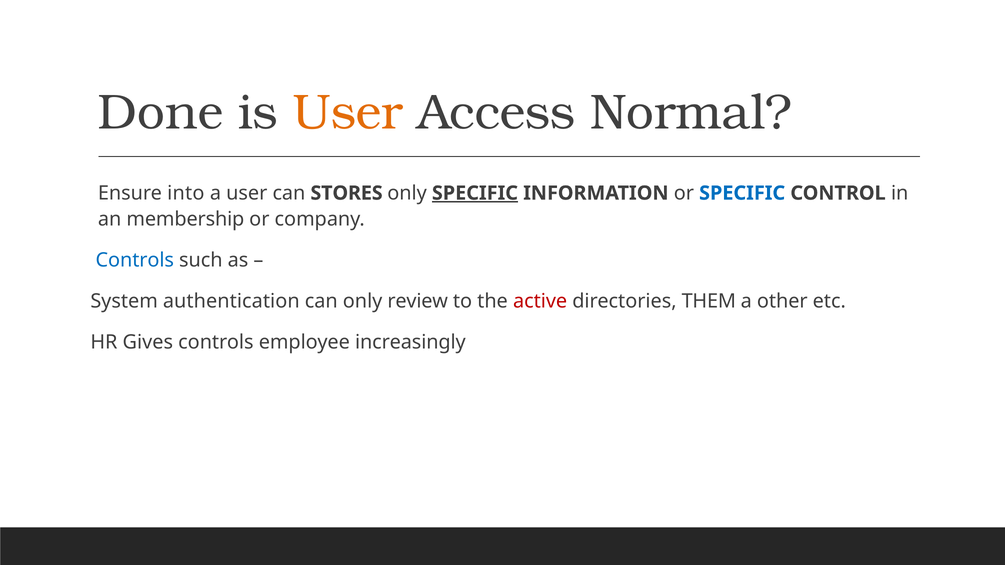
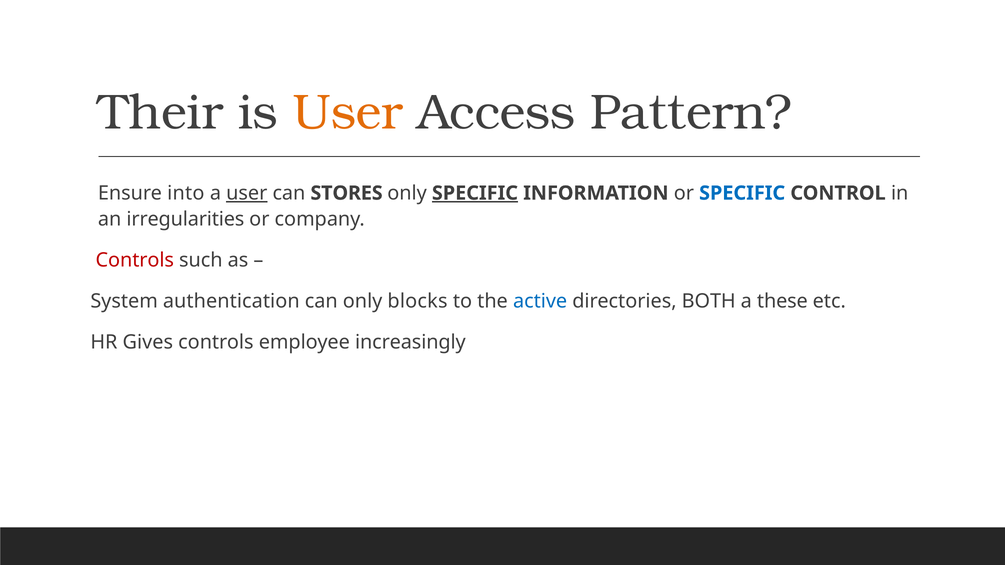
Done: Done -> Their
Normal: Normal -> Pattern
user at (247, 193) underline: none -> present
membership: membership -> irregularities
Controls at (135, 260) colour: blue -> red
review: review -> blocks
active colour: red -> blue
THEM: THEM -> BOTH
other: other -> these
